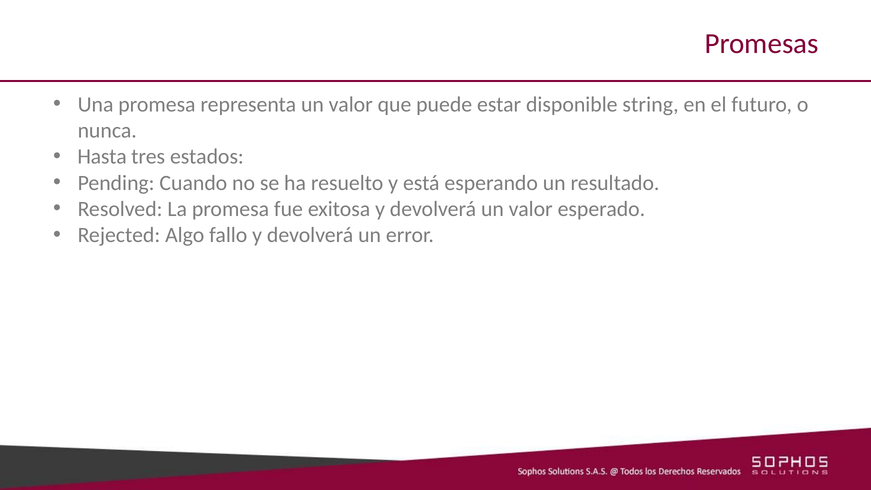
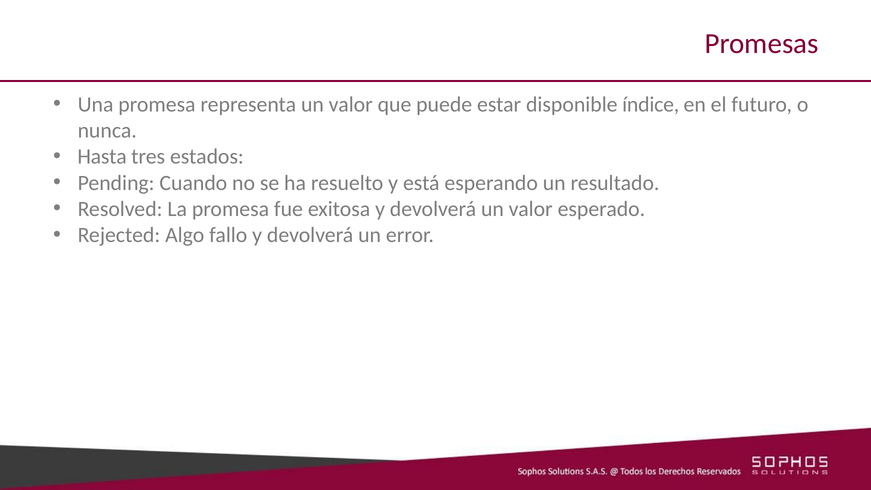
string: string -> índice
